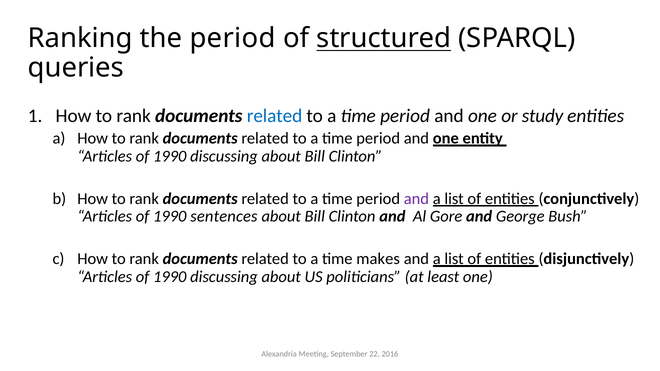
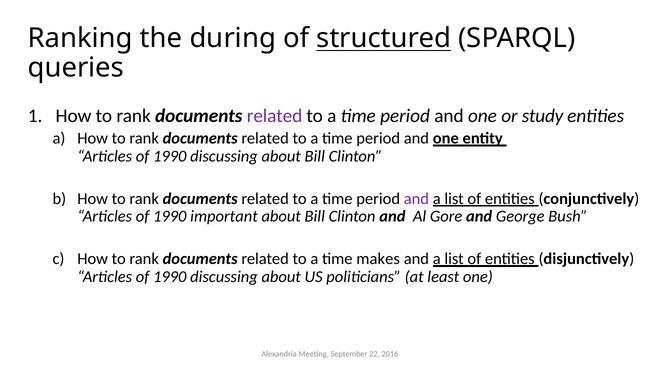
the period: period -> during
related at (275, 116) colour: blue -> purple
sentences: sentences -> important
